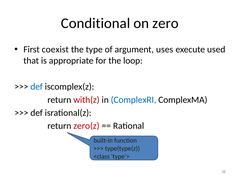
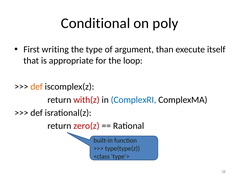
zero: zero -> poly
coexist: coexist -> writing
uses: uses -> than
used: used -> itself
def at (37, 87) colour: blue -> orange
